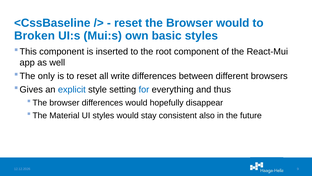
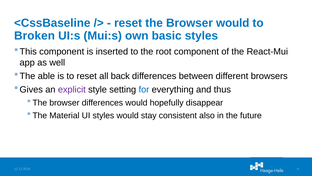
only: only -> able
write: write -> back
explicit colour: blue -> purple
